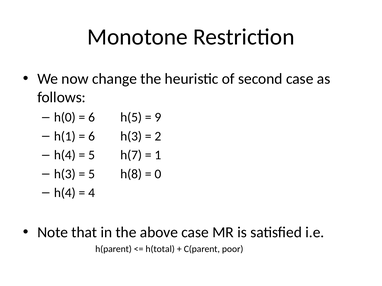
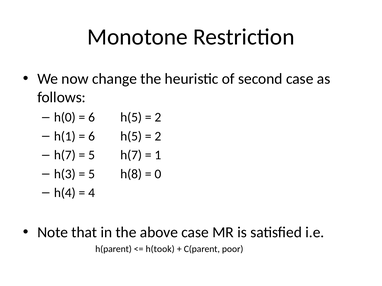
9 at (158, 118): 9 -> 2
h(3 at (131, 136): h(3 -> h(5
h(4 at (65, 155): h(4 -> h(7
h(total: h(total -> h(took
